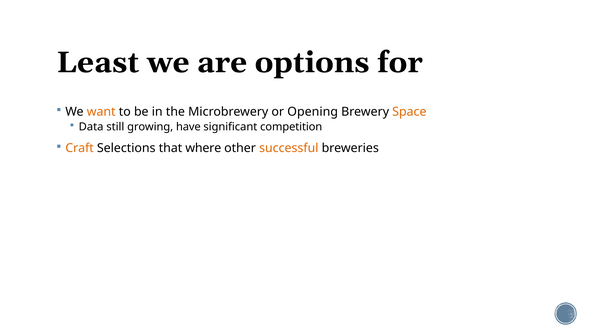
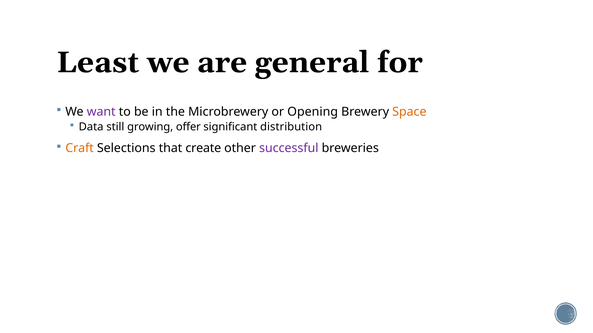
options: options -> general
want colour: orange -> purple
have: have -> offer
competition: competition -> distribution
where: where -> create
successful colour: orange -> purple
